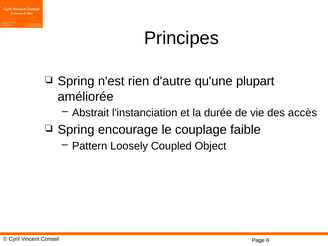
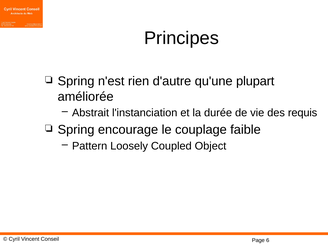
accès: accès -> requis
